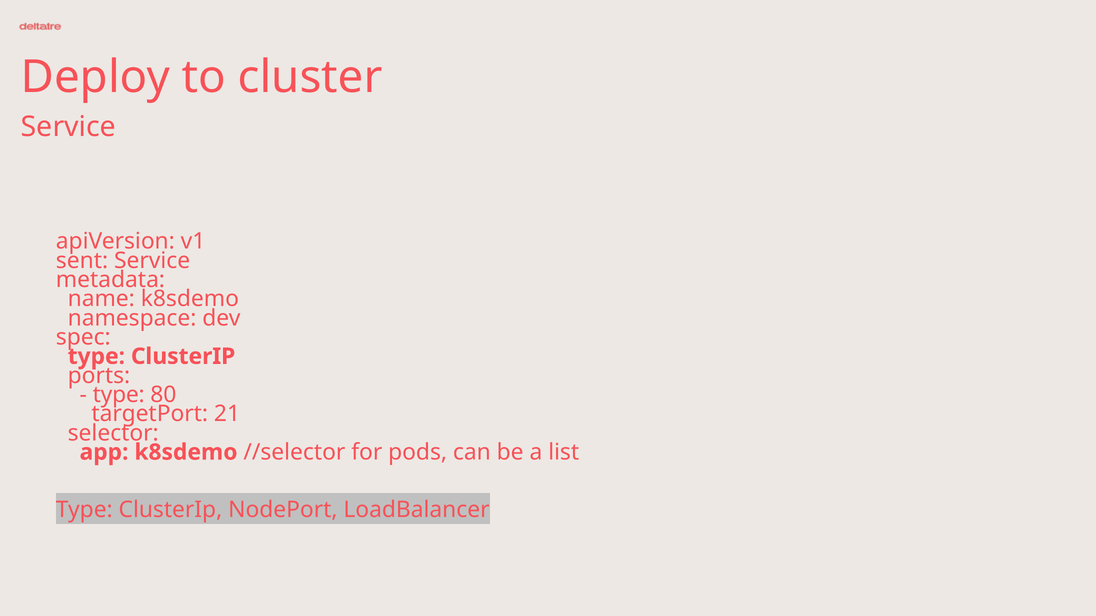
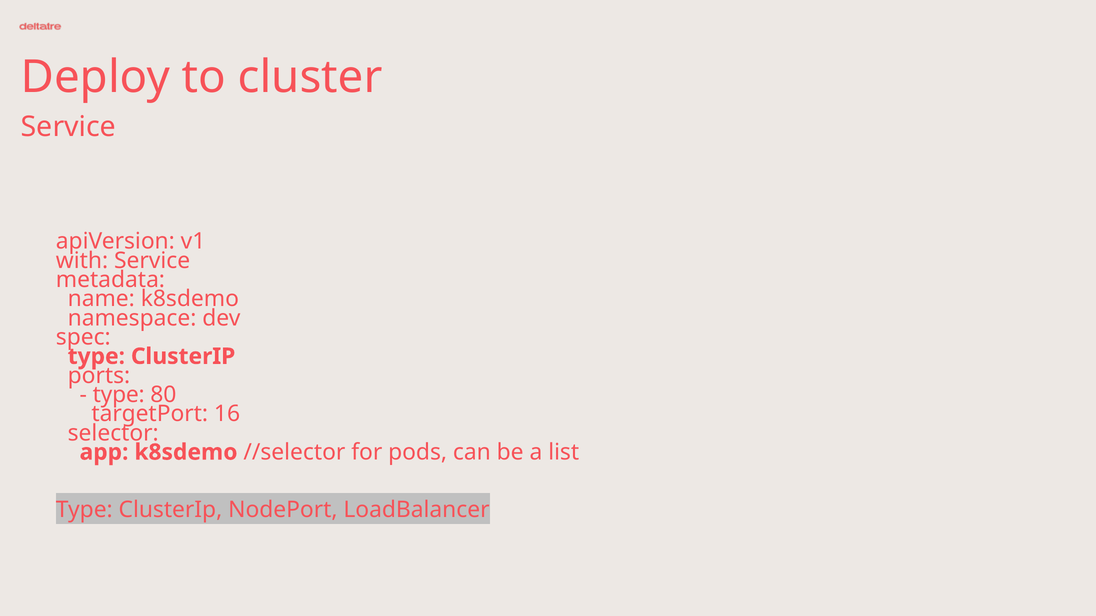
sent: sent -> with
21: 21 -> 16
